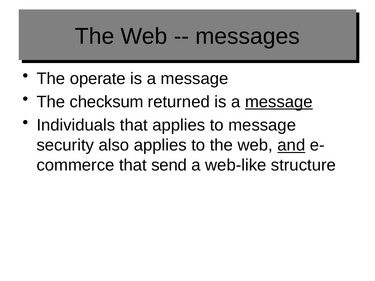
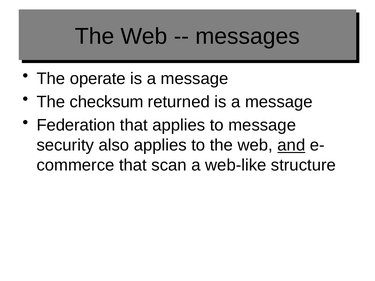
message at (279, 102) underline: present -> none
Individuals: Individuals -> Federation
send: send -> scan
